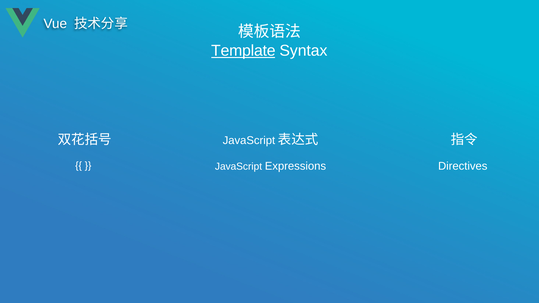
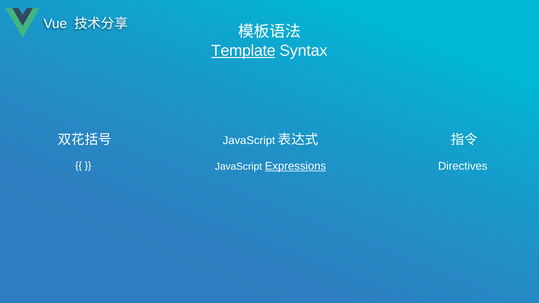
Expressions underline: none -> present
